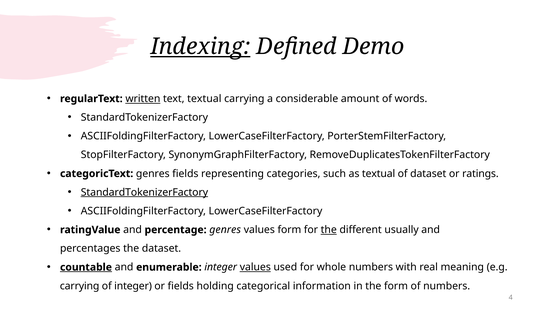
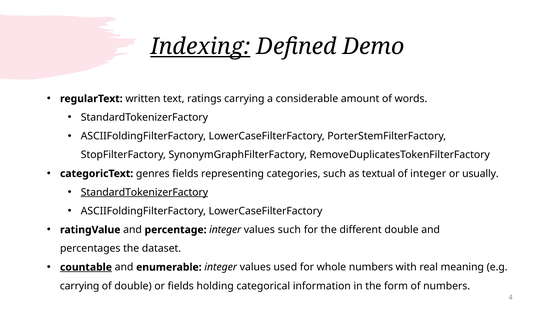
written underline: present -> none
text textual: textual -> ratings
of dataset: dataset -> integer
ratings: ratings -> usually
percentage genres: genres -> integer
values form: form -> such
the at (329, 230) underline: present -> none
different usually: usually -> double
values at (255, 267) underline: present -> none
of integer: integer -> double
